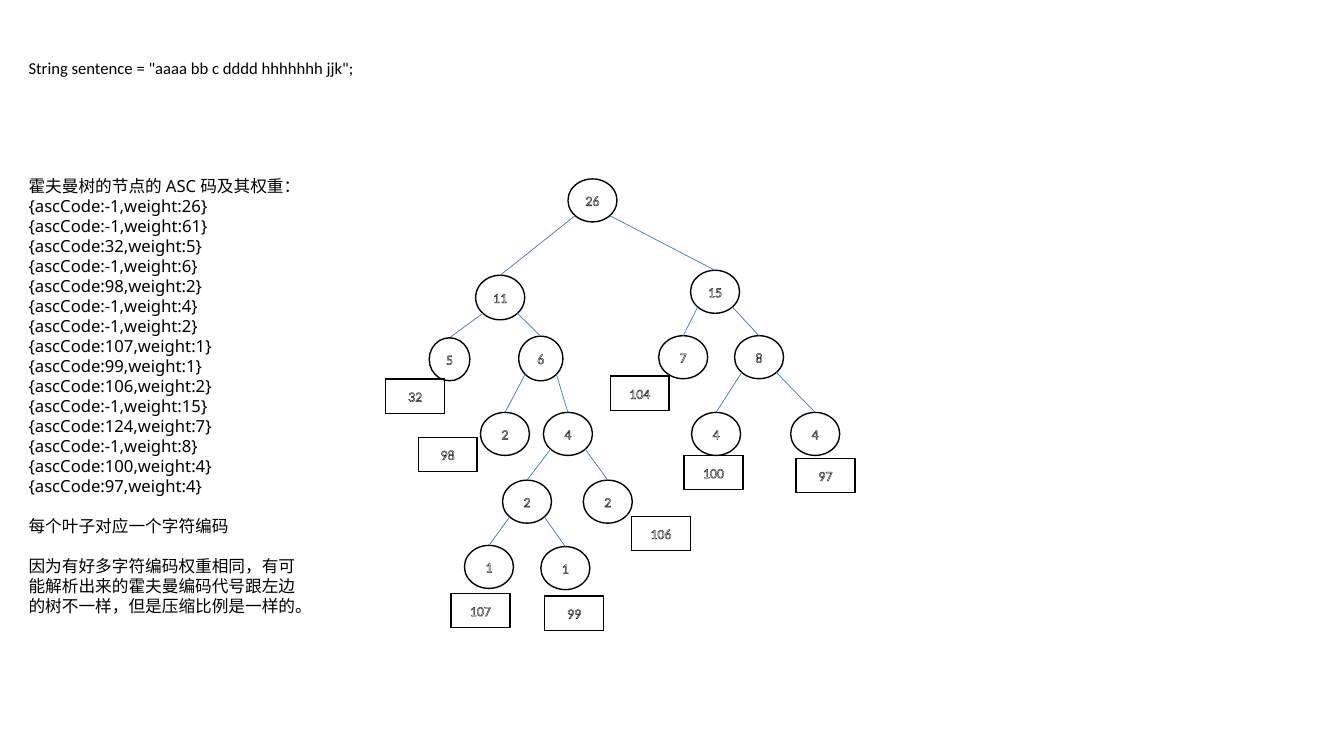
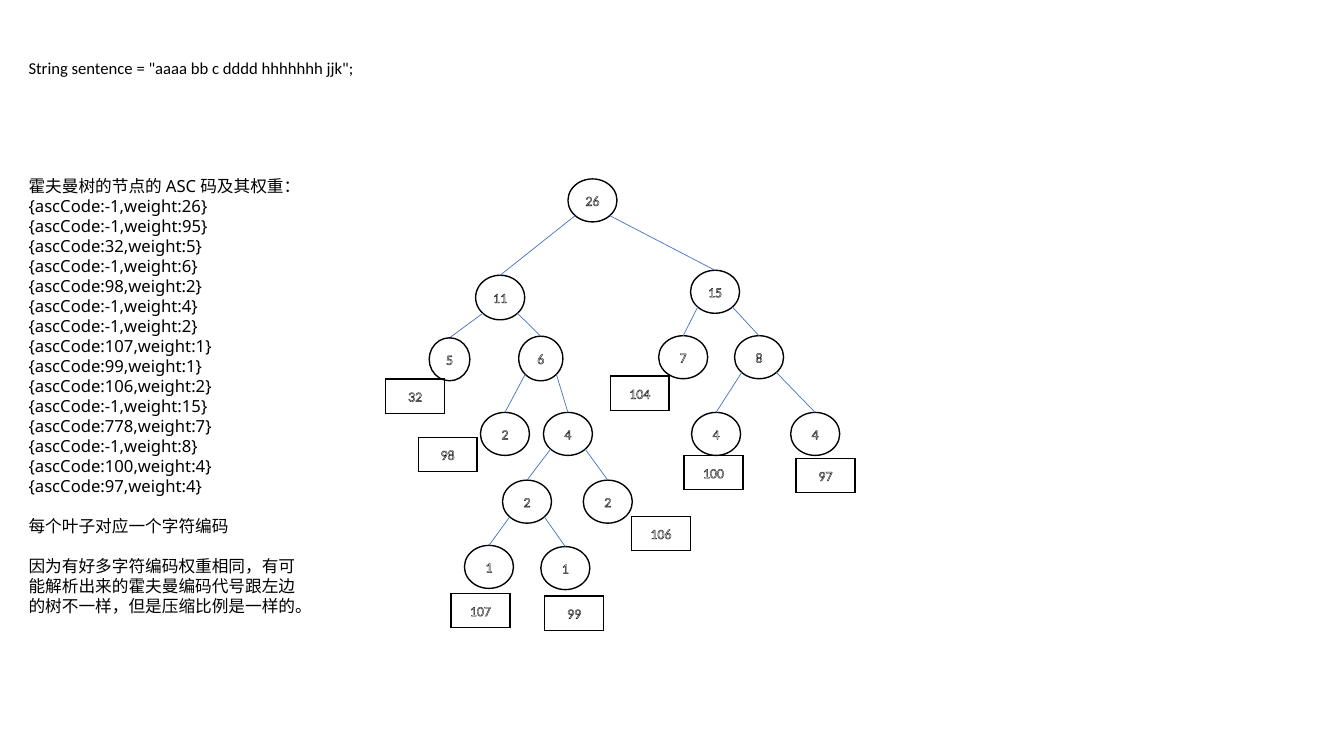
ascCode:-1,weight:61: ascCode:-1,weight:61 -> ascCode:-1,weight:95
ascCode:124,weight:7: ascCode:124,weight:7 -> ascCode:778,weight:7
